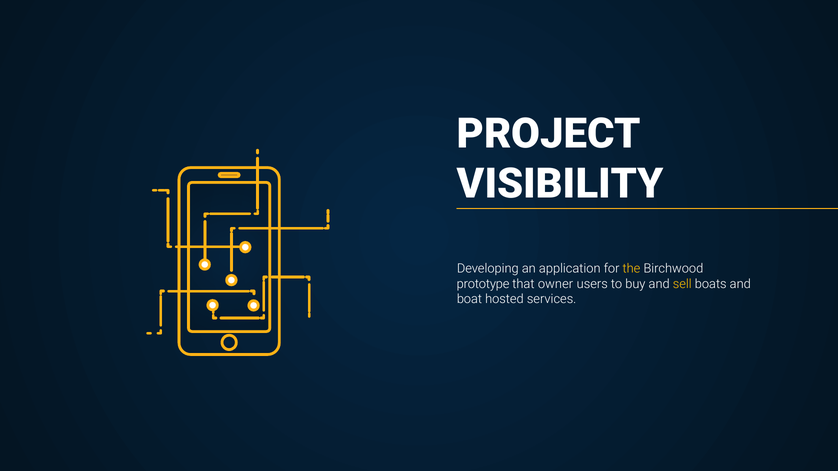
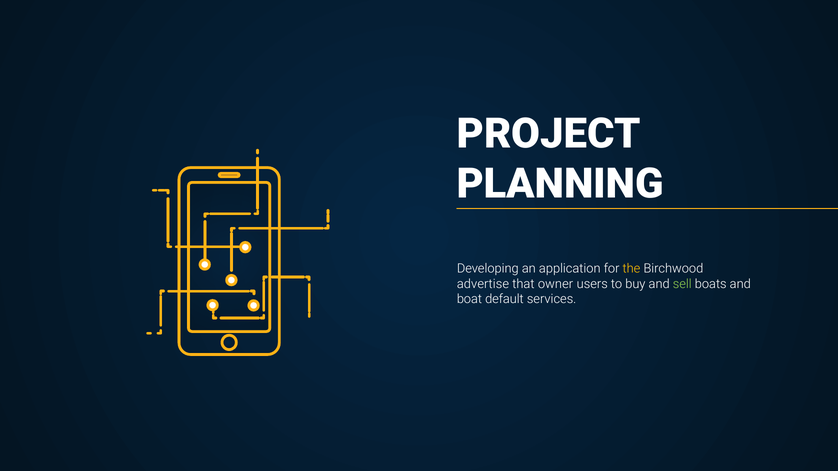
VISIBILITY: VISIBILITY -> PLANNING
prototype: prototype -> advertise
sell colour: yellow -> light green
hosted: hosted -> default
